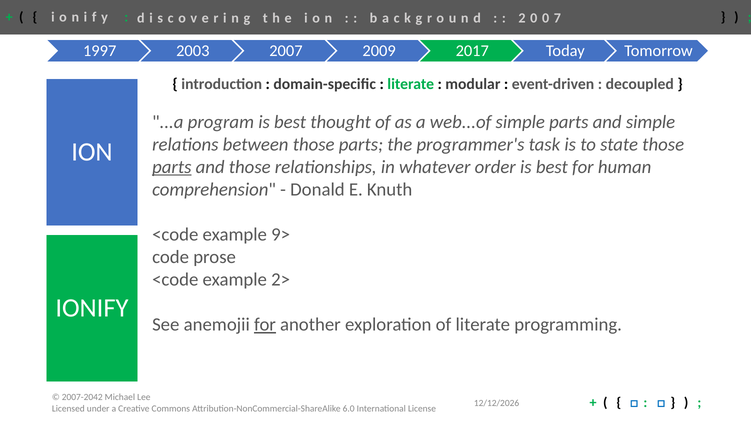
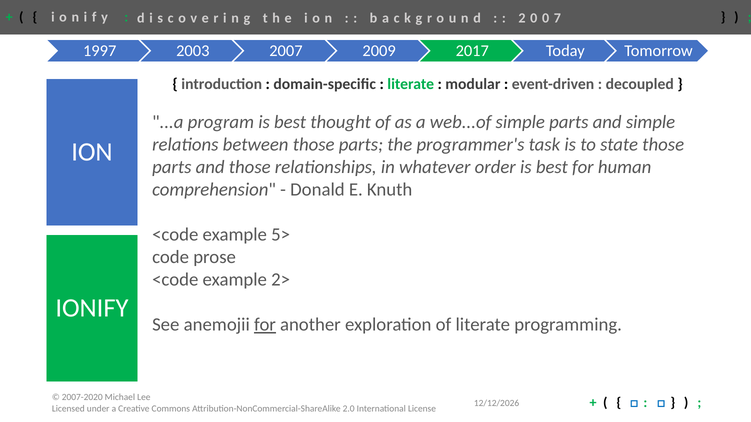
parts at (172, 167) underline: present -> none
9>: 9> -> 5>
2007-2042: 2007-2042 -> 2007-2020
6.0: 6.0 -> 2.0
